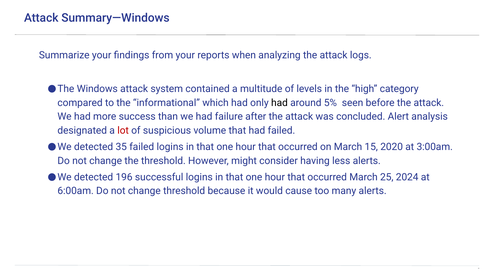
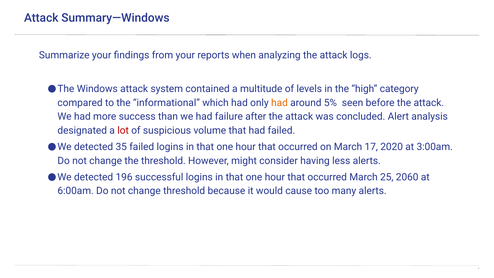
had at (279, 103) colour: black -> orange
15: 15 -> 17
2024: 2024 -> 2060
